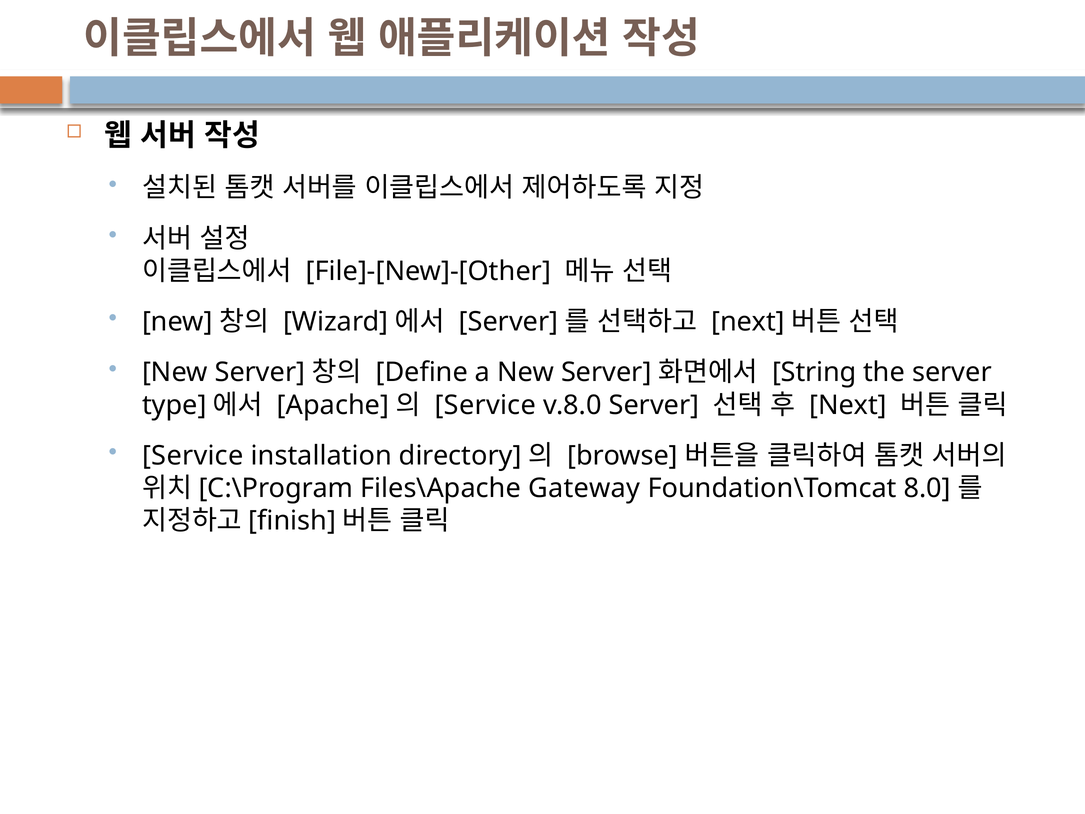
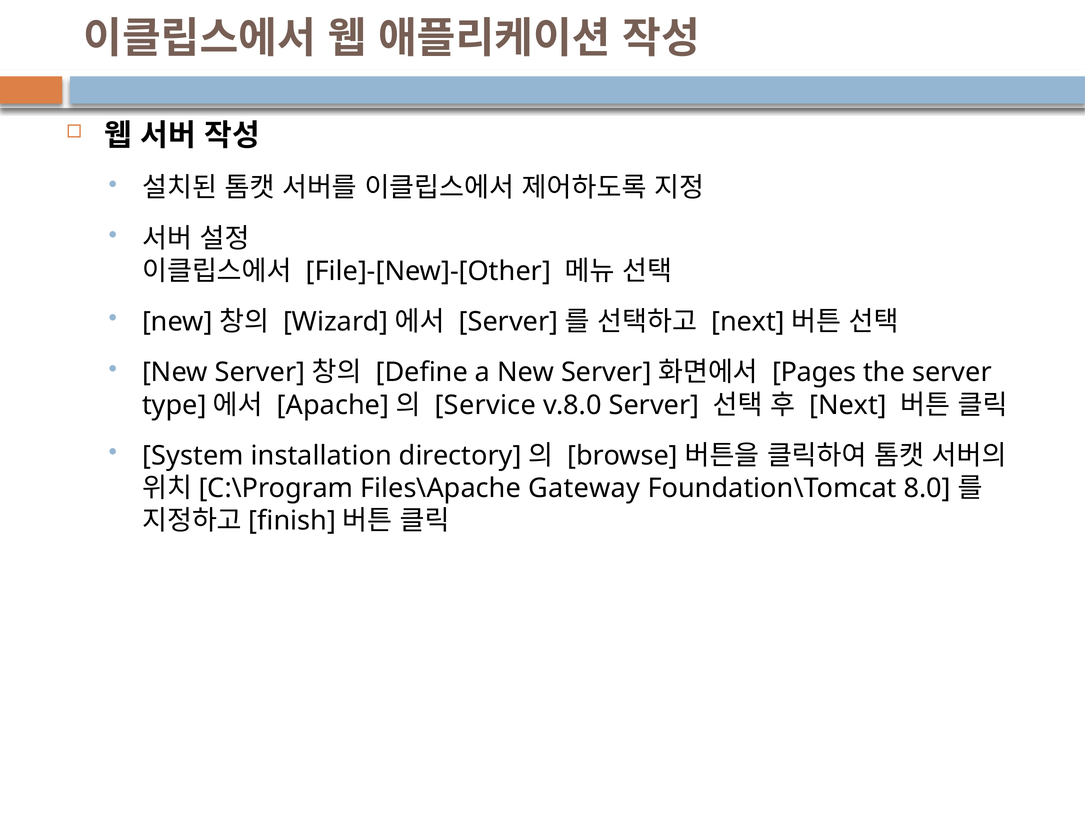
String: String -> Pages
Service at (193, 456): Service -> System
